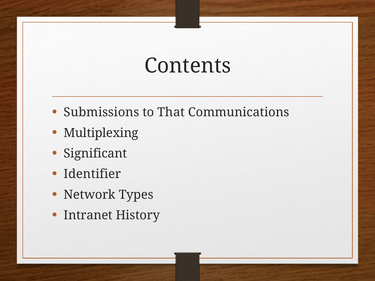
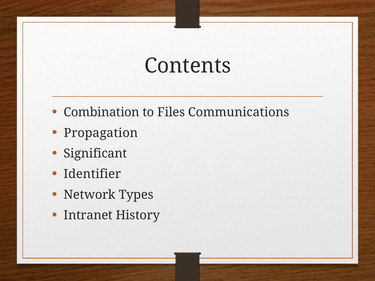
Submissions: Submissions -> Combination
That: That -> Files
Multiplexing: Multiplexing -> Propagation
